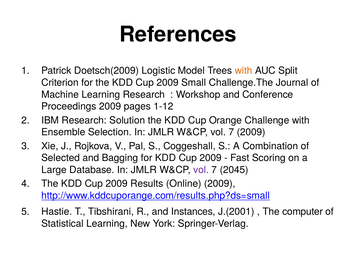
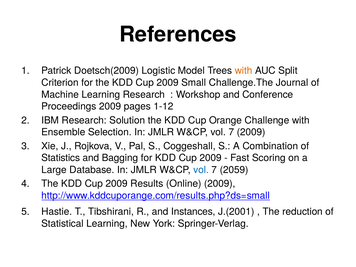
Selected: Selected -> Statistics
vol at (201, 170) colour: purple -> blue
2045: 2045 -> 2059
computer: computer -> reduction
